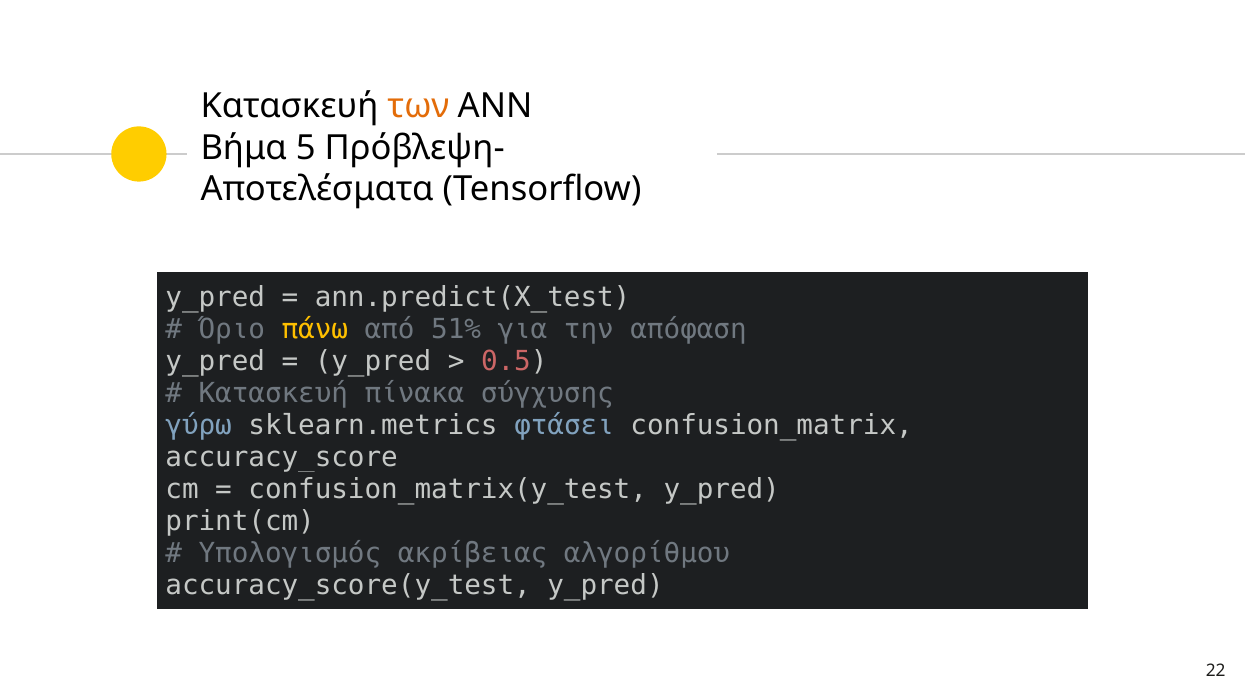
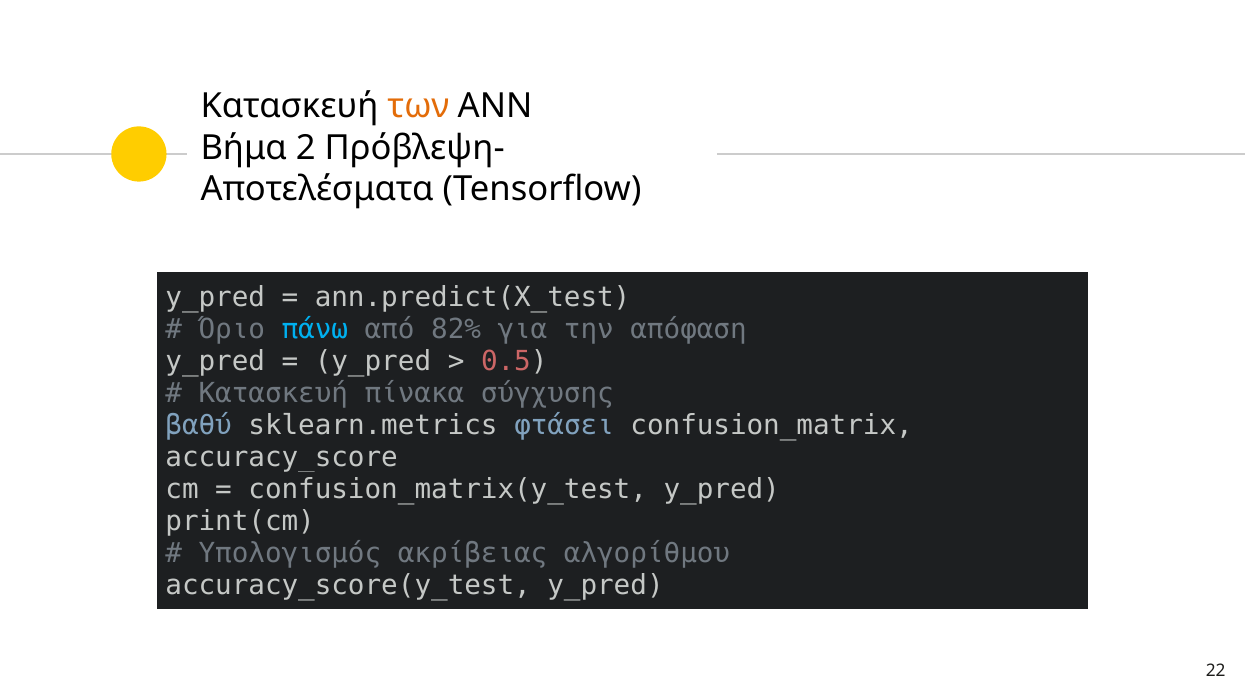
5: 5 -> 2
πάνω colour: yellow -> light blue
51%: 51% -> 82%
γύρω: γύρω -> βαθύ
